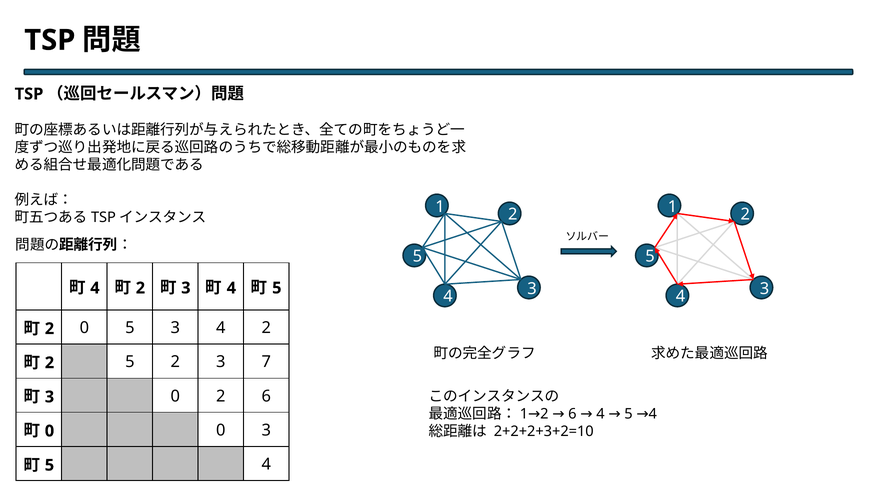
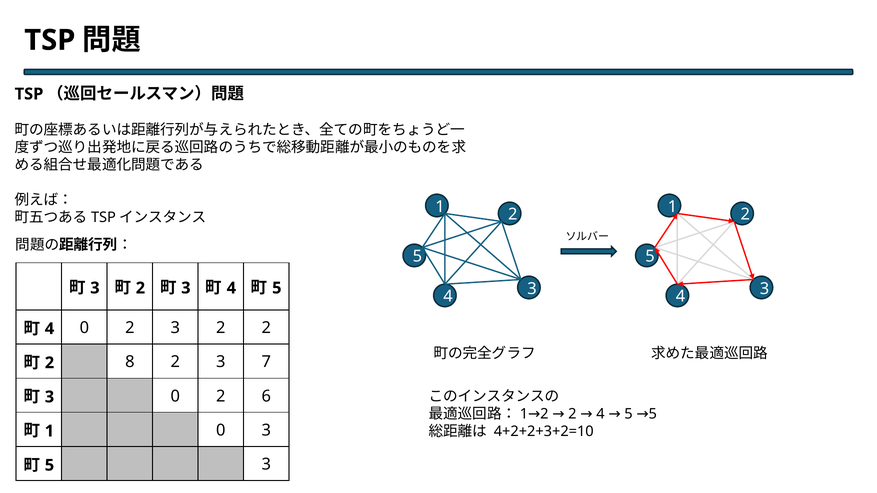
4 at (95, 288): 4 -> 3
2 at (49, 329): 2 -> 4
5 at (130, 328): 5 -> 2
3 4: 4 -> 2
2 5: 5 -> 8
6 at (572, 414): 6 -> 2
4 5 4: 4 -> 5
0 at (49, 431): 0 -> 1
2+2+2+3+2=10: 2+2+2+3+2=10 -> 4+2+2+3+2=10
4 at (266, 465): 4 -> 3
